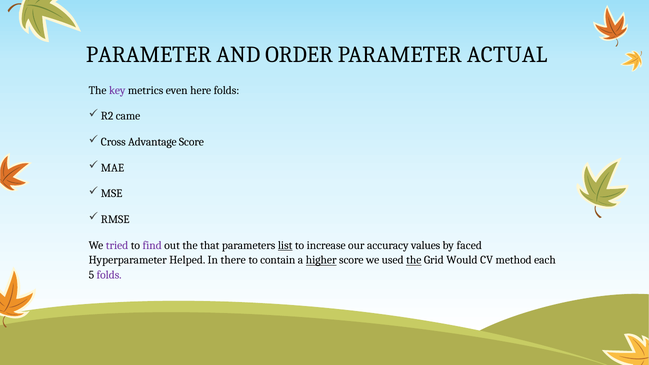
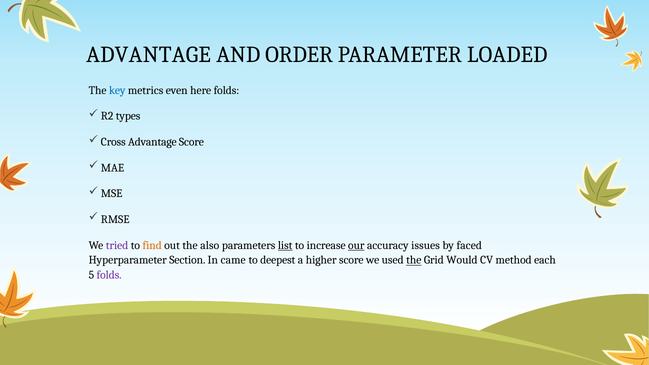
PARAMETER at (149, 55): PARAMETER -> ADVANTAGE
ACTUAL: ACTUAL -> LOADED
key colour: purple -> blue
came: came -> types
find colour: purple -> orange
that: that -> also
our underline: none -> present
values: values -> issues
Helped: Helped -> Section
there: there -> came
contain: contain -> deepest
higher underline: present -> none
